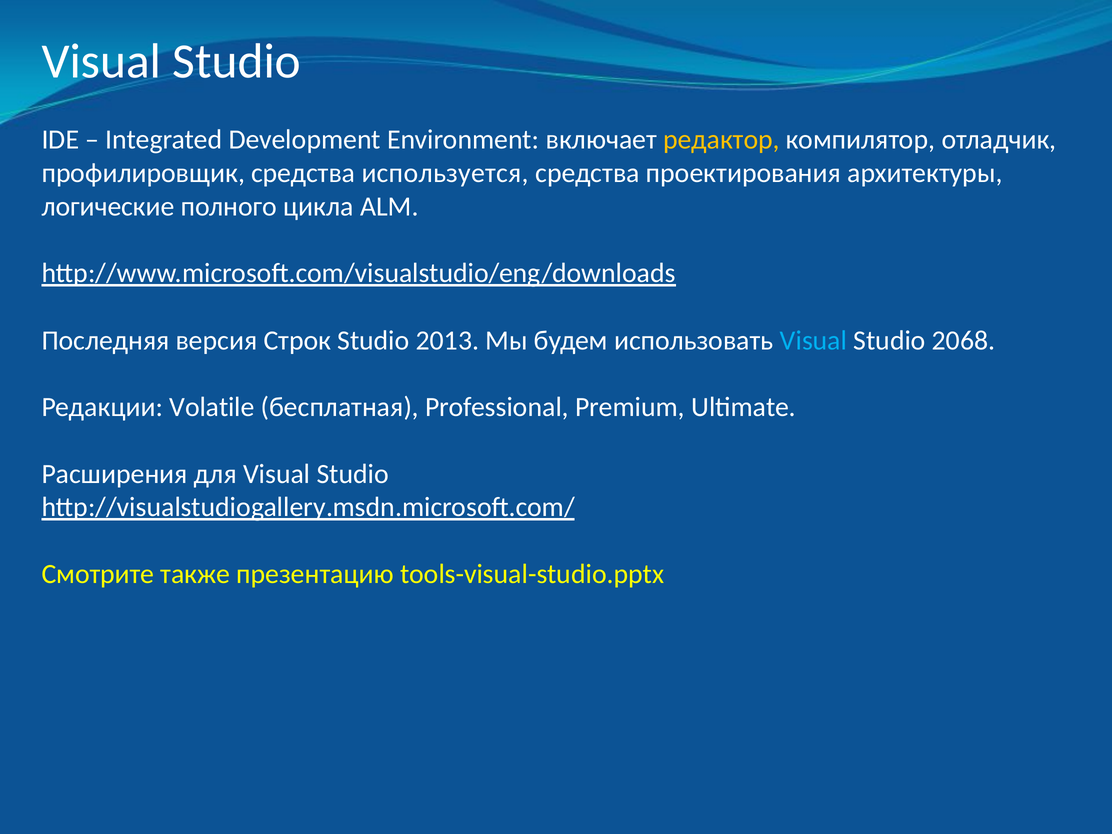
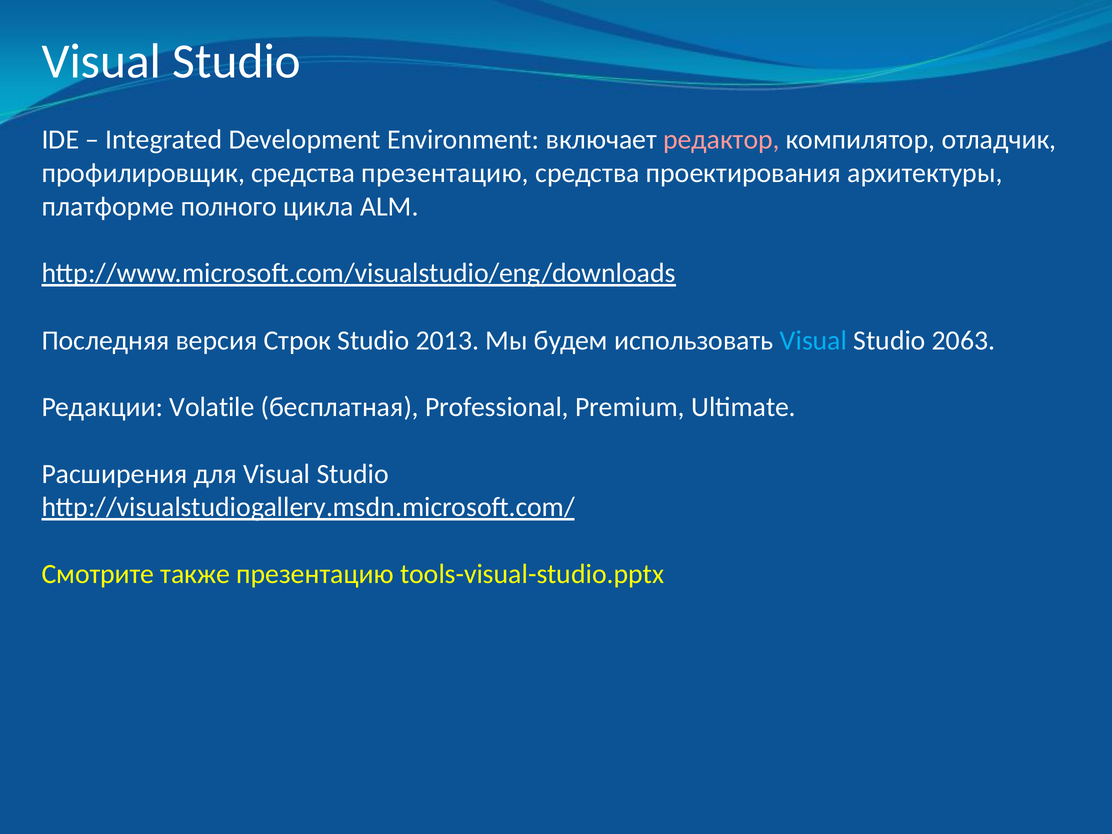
редактор colour: yellow -> pink
средства используется: используется -> презентацию
логические: логические -> платформе
2068: 2068 -> 2063
